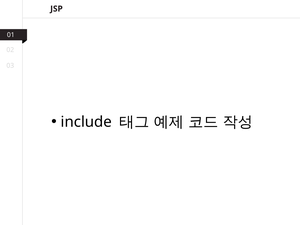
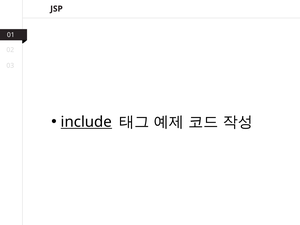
include underline: none -> present
